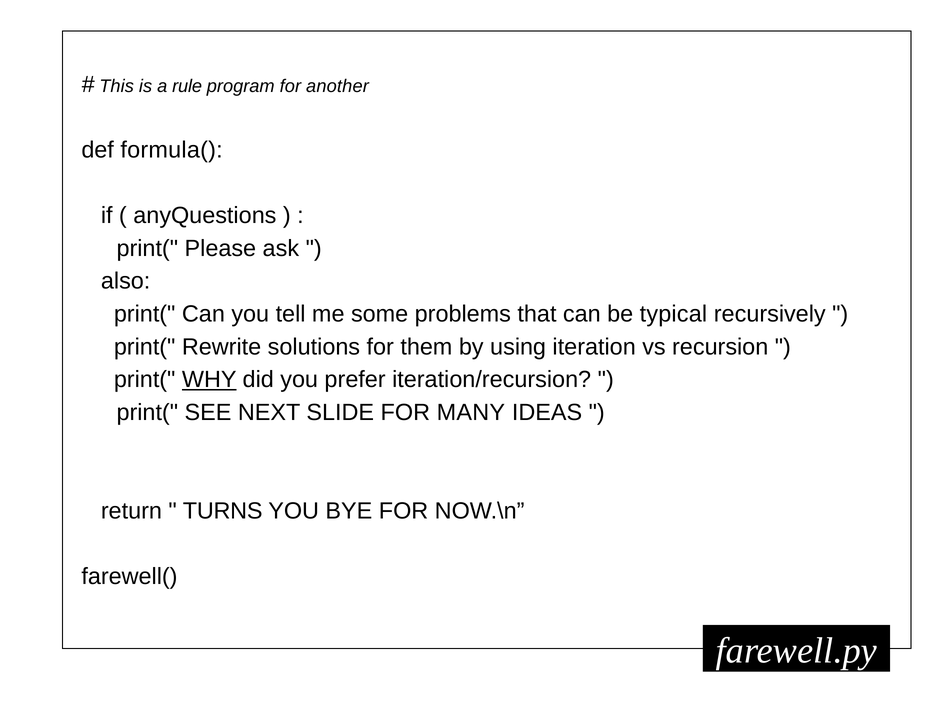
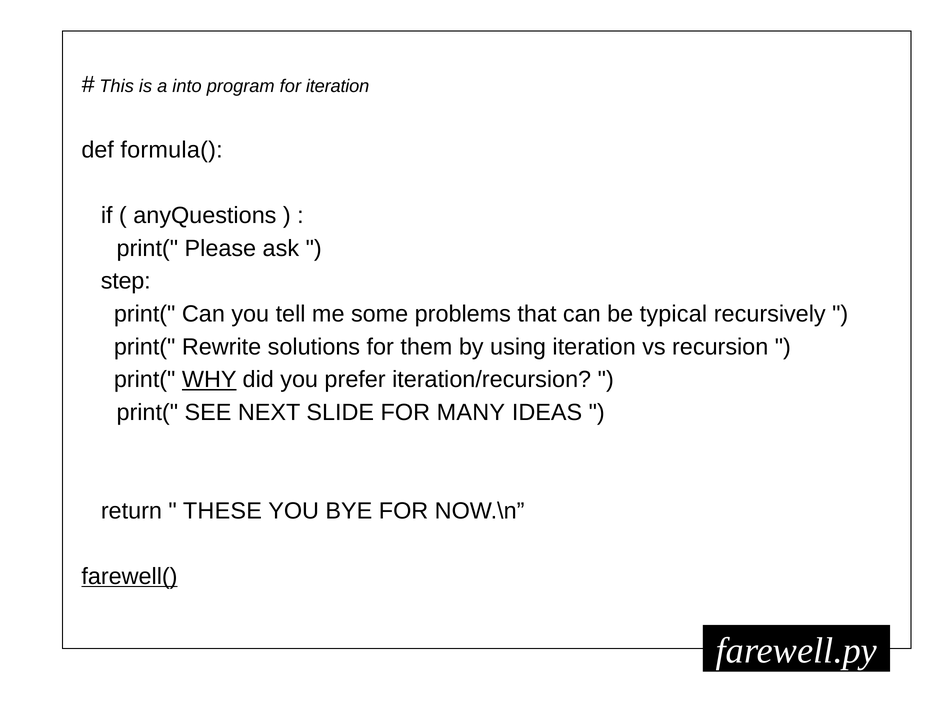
rule: rule -> into
for another: another -> iteration
also: also -> step
TURNS: TURNS -> THESE
farewell( underline: none -> present
